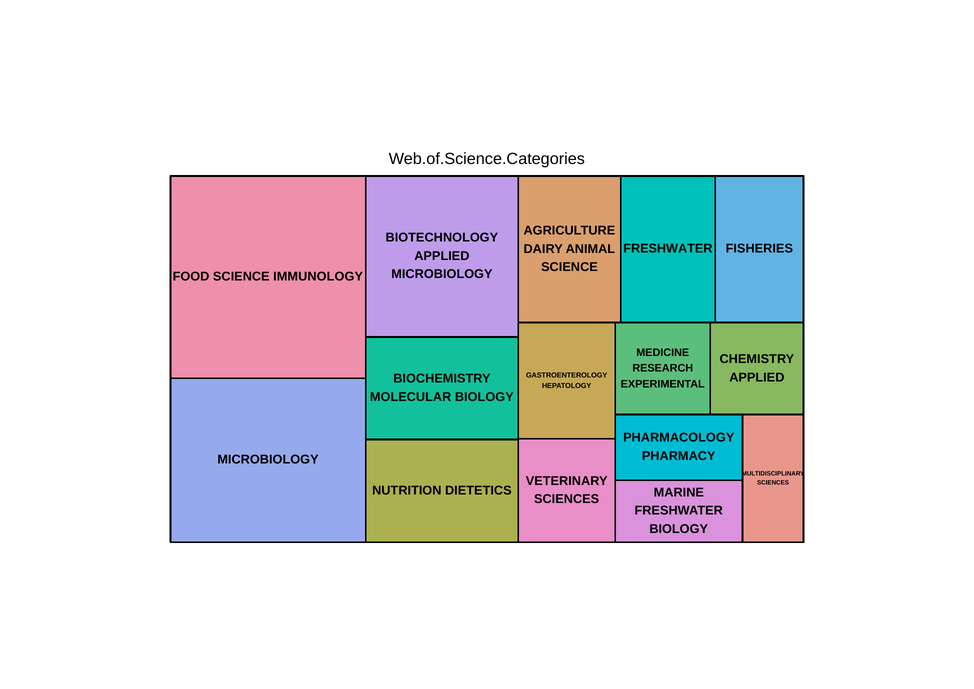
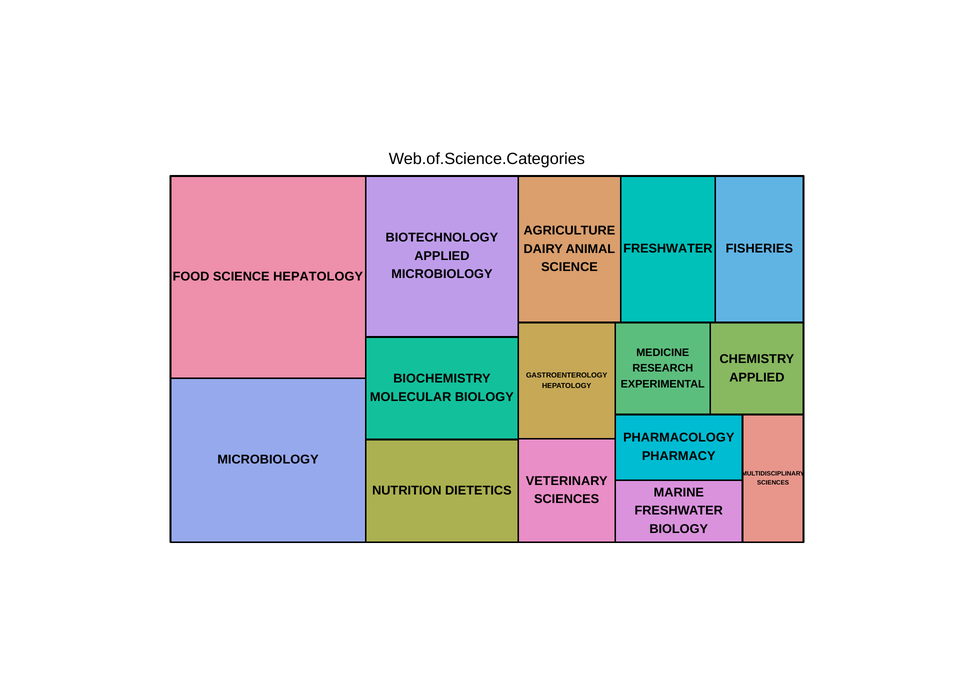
SCIENCE IMMUNOLOGY: IMMUNOLOGY -> HEPATOLOGY
